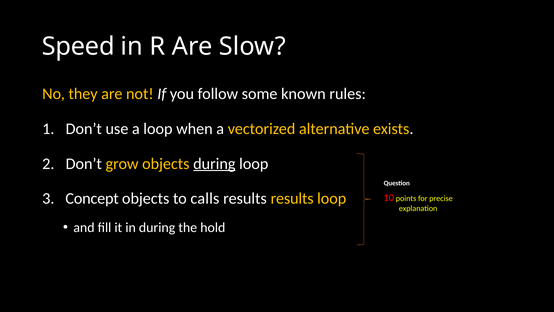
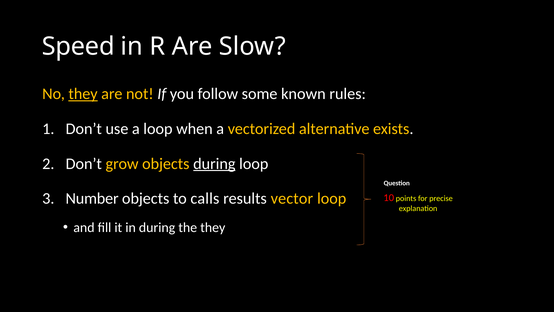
they at (83, 94) underline: none -> present
Concept: Concept -> Number
results results: results -> vector
the hold: hold -> they
